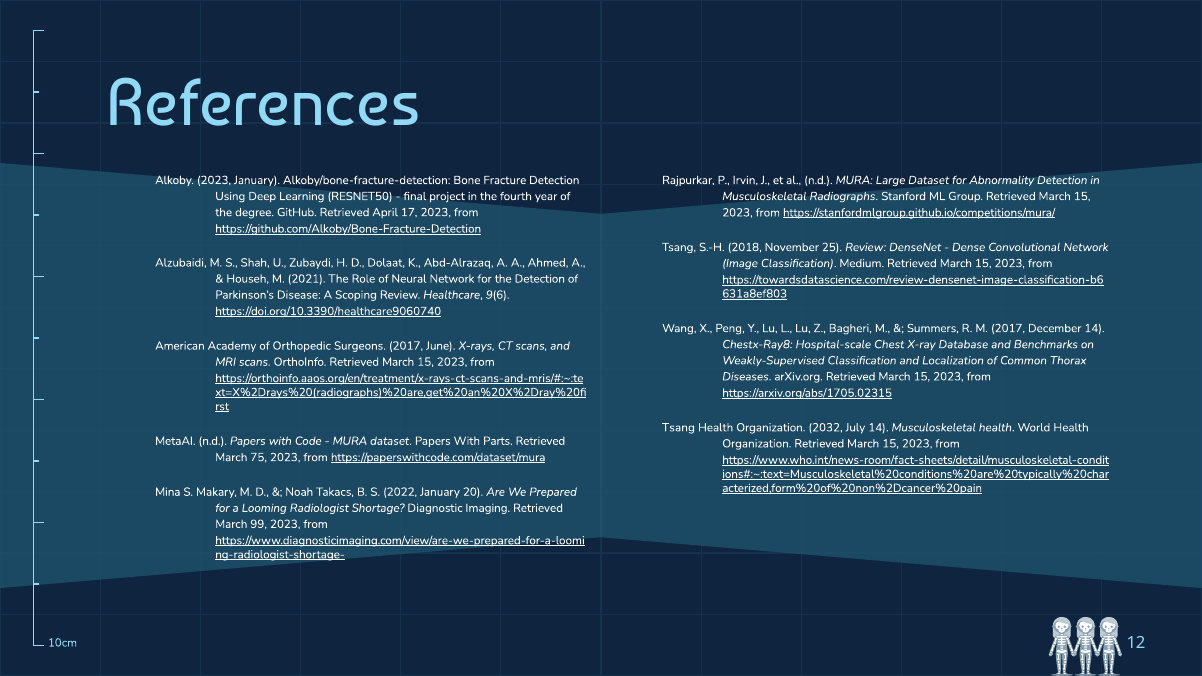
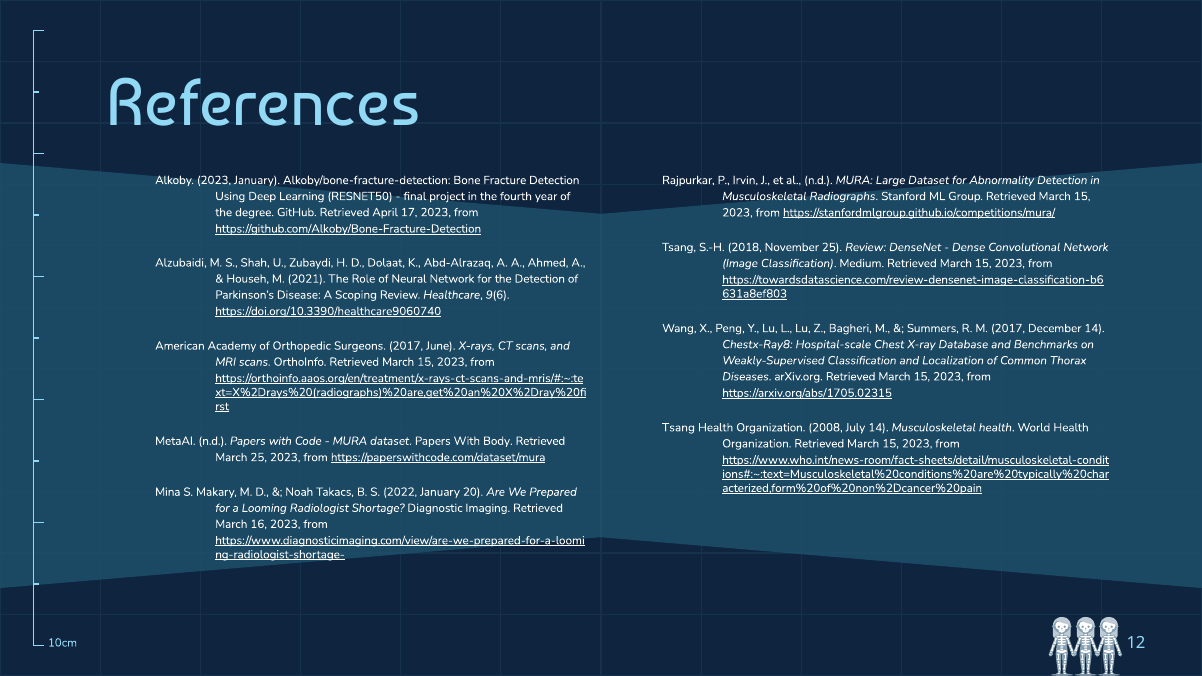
2032: 2032 -> 2008
Parts: Parts -> Body
March 75: 75 -> 25
99: 99 -> 16
